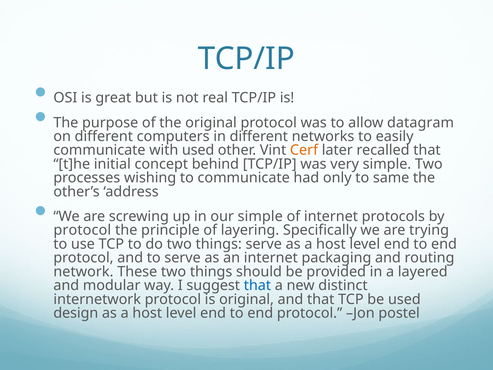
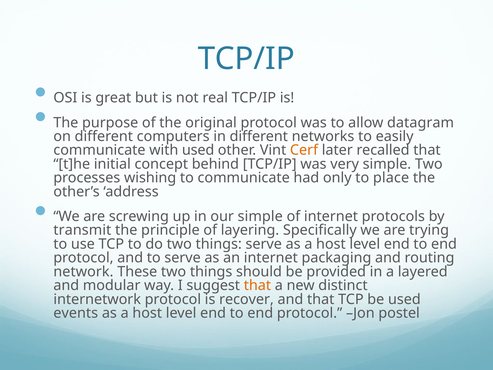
same: same -> place
protocol at (82, 230): protocol -> transmit
that at (257, 285) colour: blue -> orange
is original: original -> recover
design: design -> events
